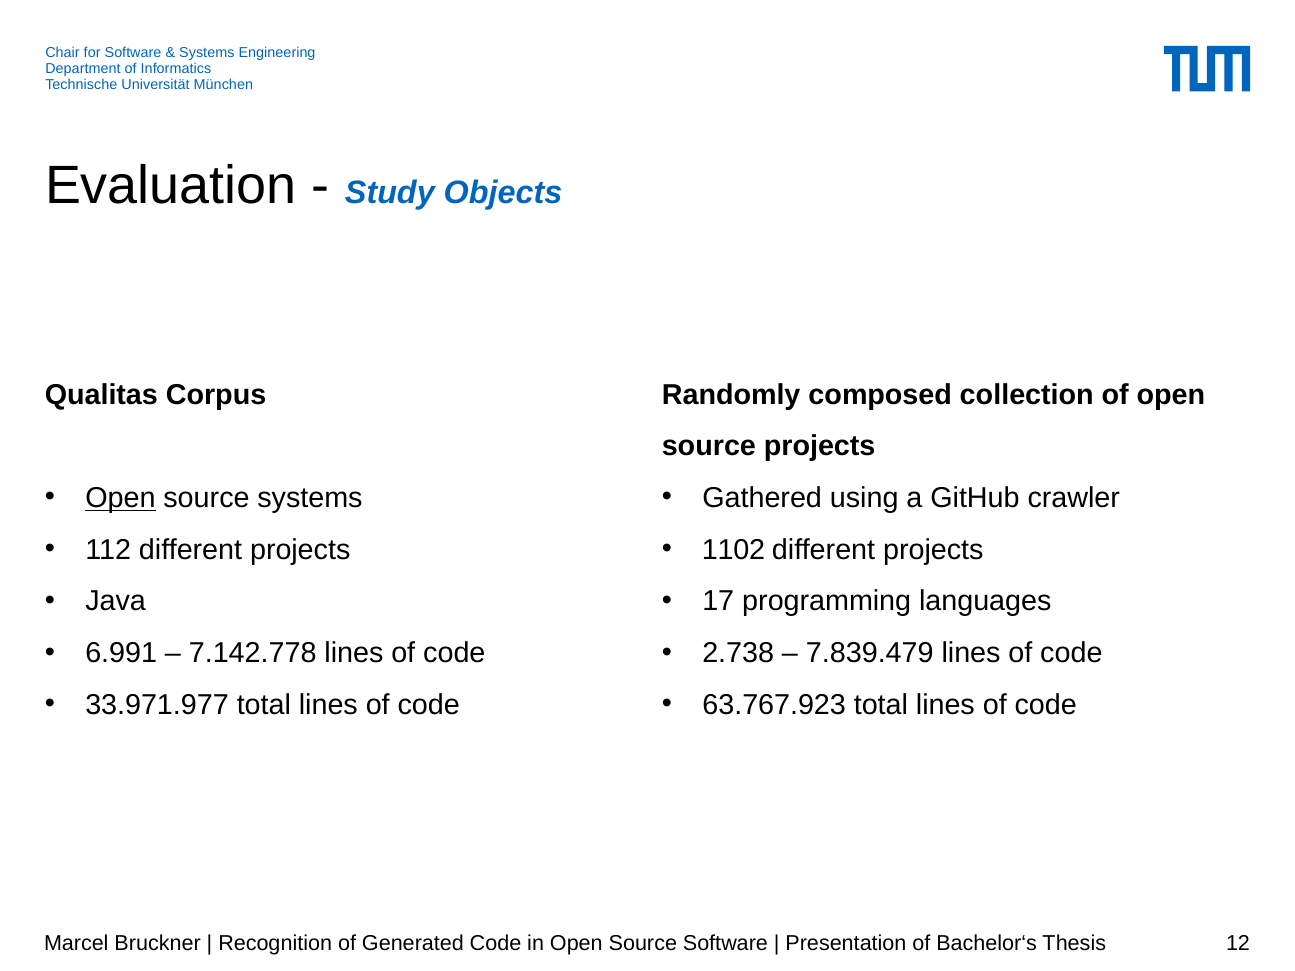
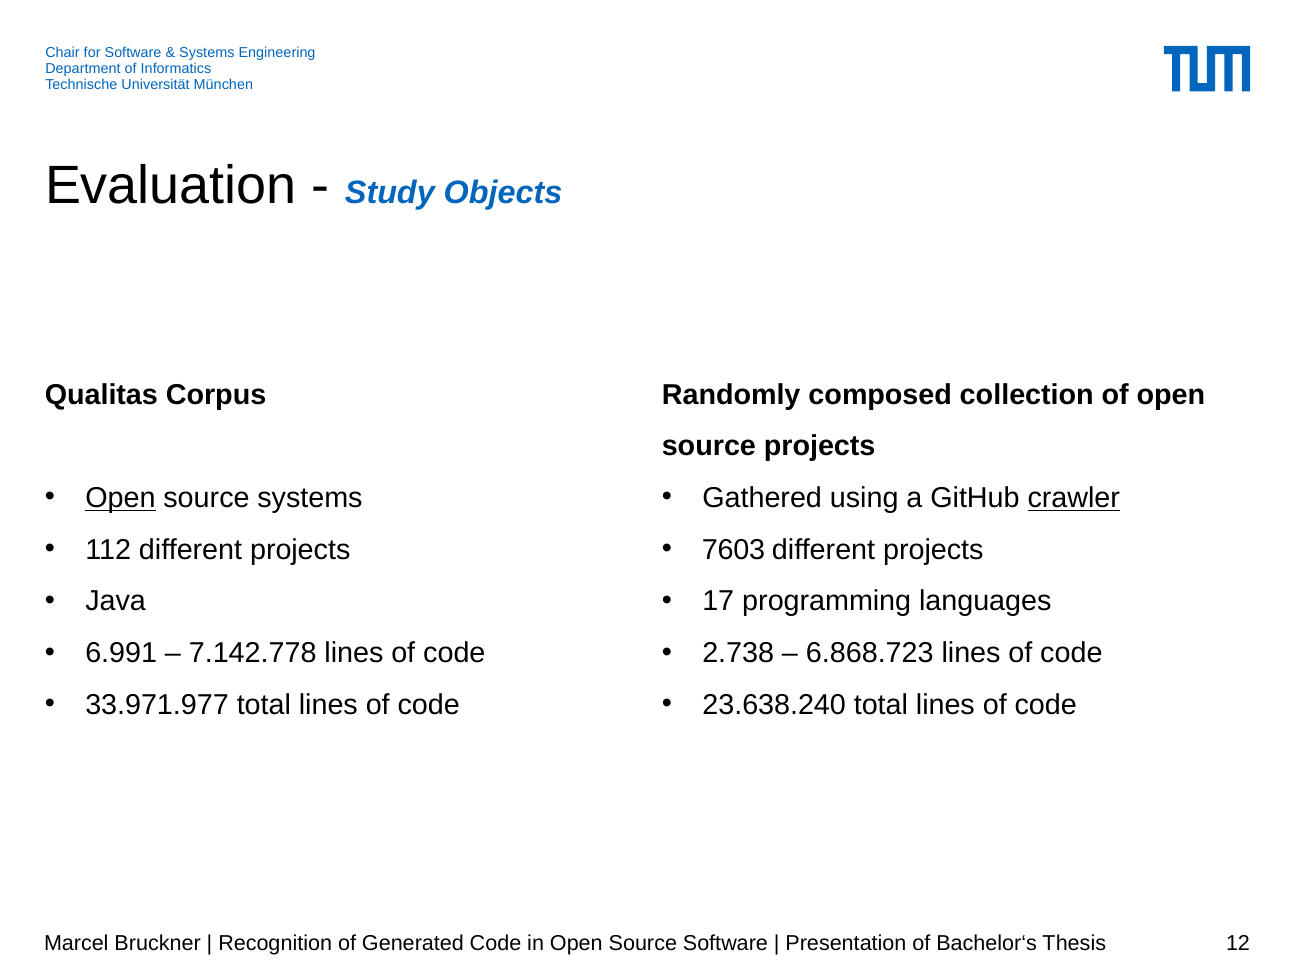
crawler underline: none -> present
1102: 1102 -> 7603
7.839.479: 7.839.479 -> 6.868.723
63.767.923: 63.767.923 -> 23.638.240
